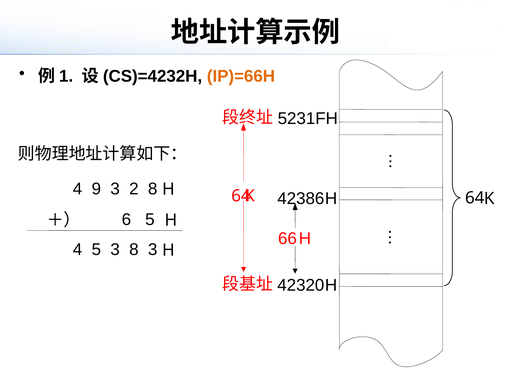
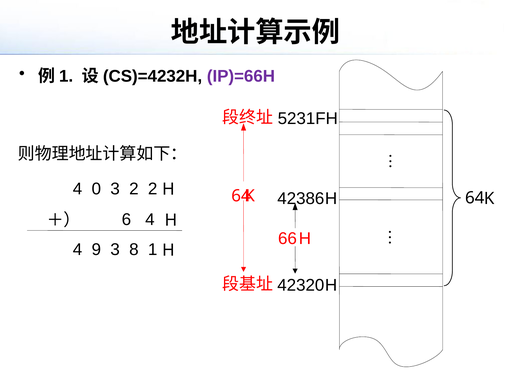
IP)=66H colour: orange -> purple
9: 9 -> 0
2 8: 8 -> 2
6 5: 5 -> 4
4 5: 5 -> 9
8 3: 3 -> 1
